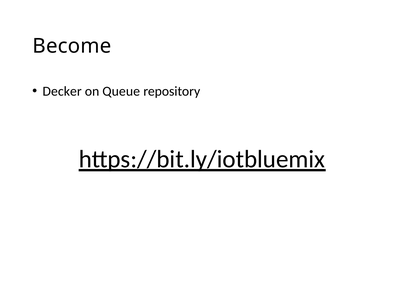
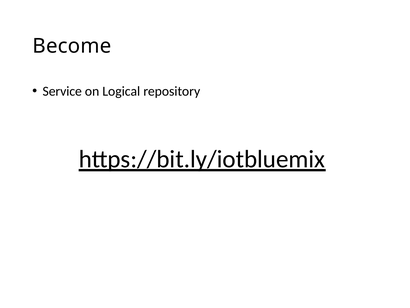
Decker: Decker -> Service
Queue: Queue -> Logical
